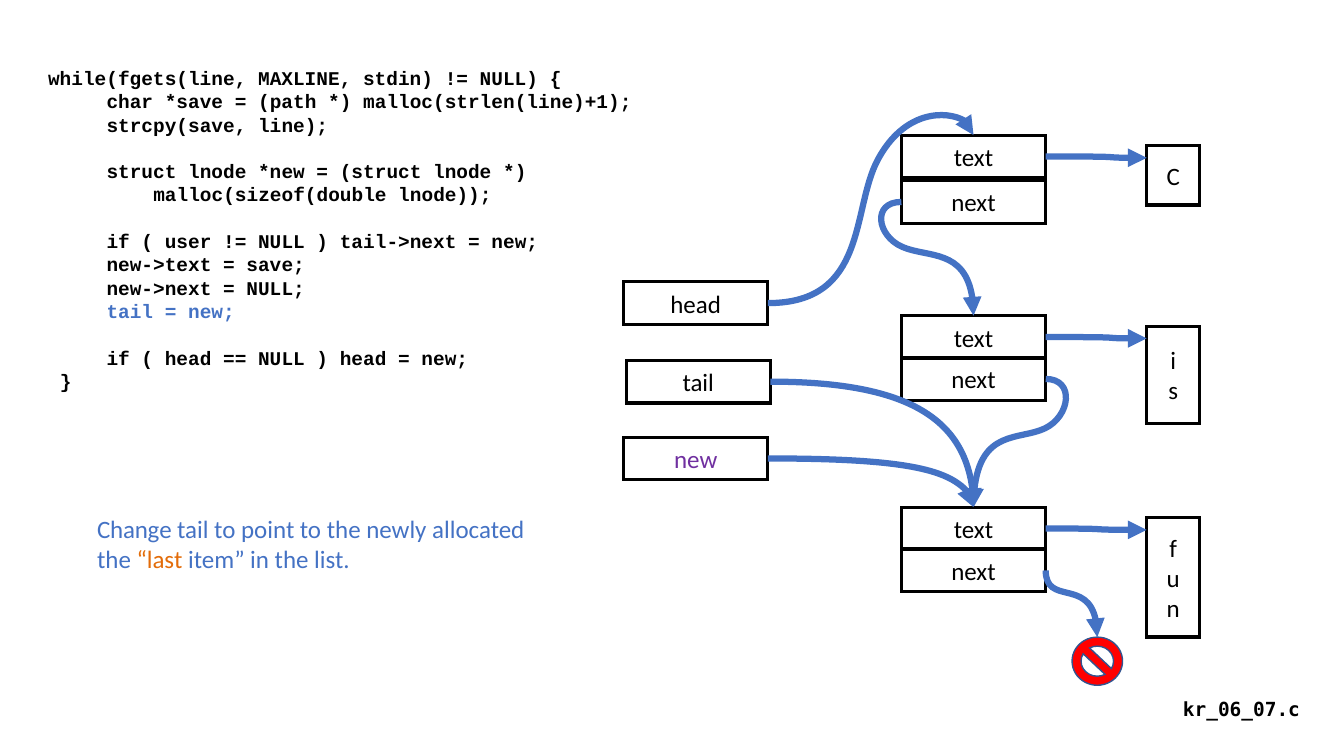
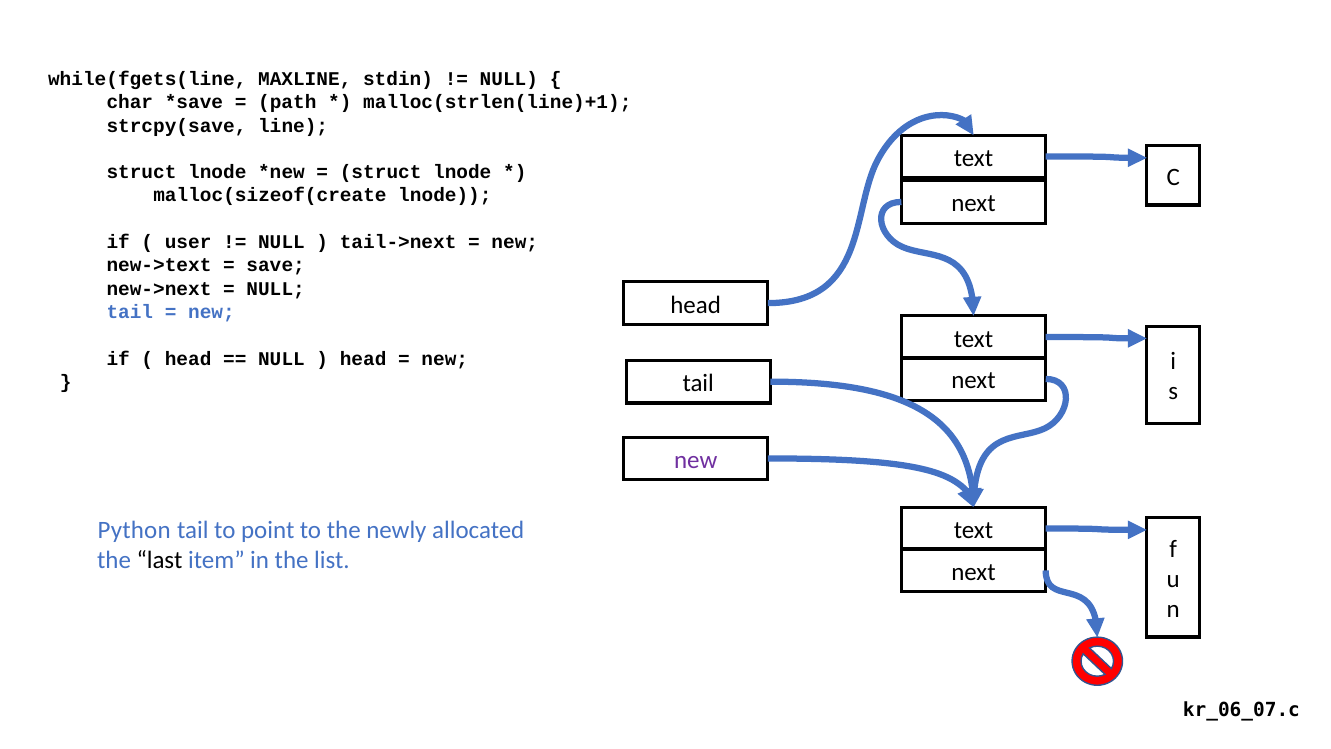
malloc(sizeof(double: malloc(sizeof(double -> malloc(sizeof(create
Change: Change -> Python
last colour: orange -> black
